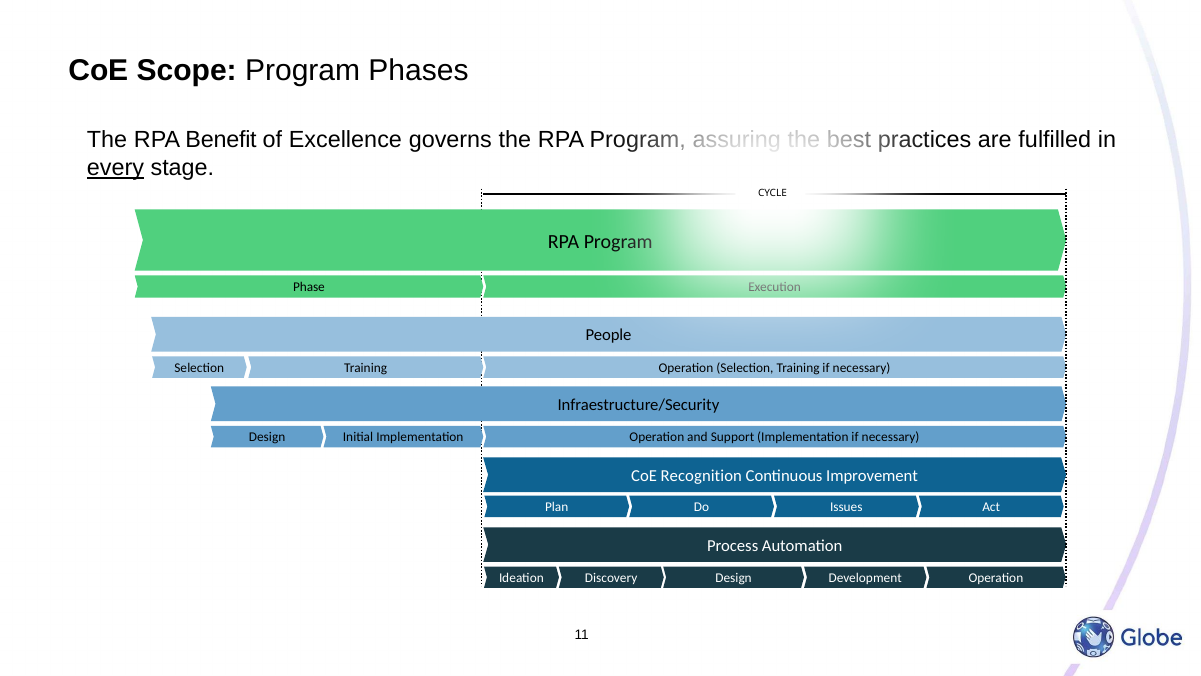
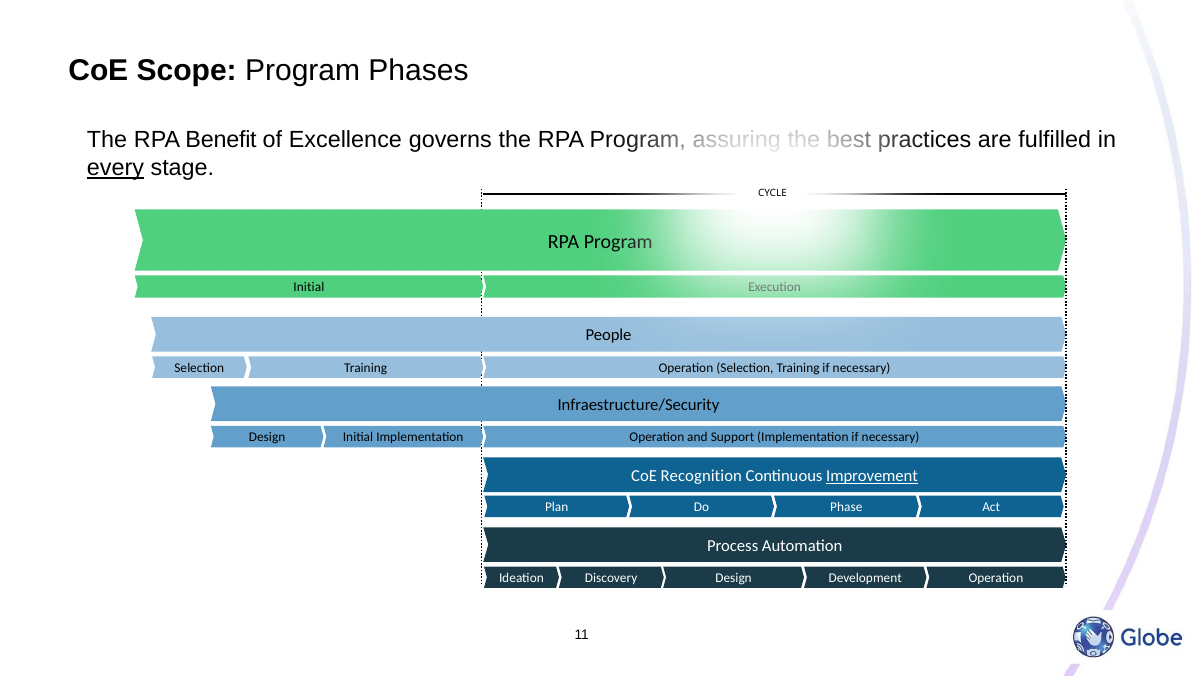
Phase at (309, 287): Phase -> Initial
Improvement underline: none -> present
Issues: Issues -> Phase
